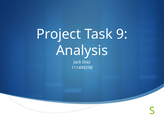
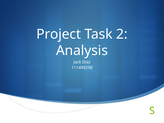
9: 9 -> 2
